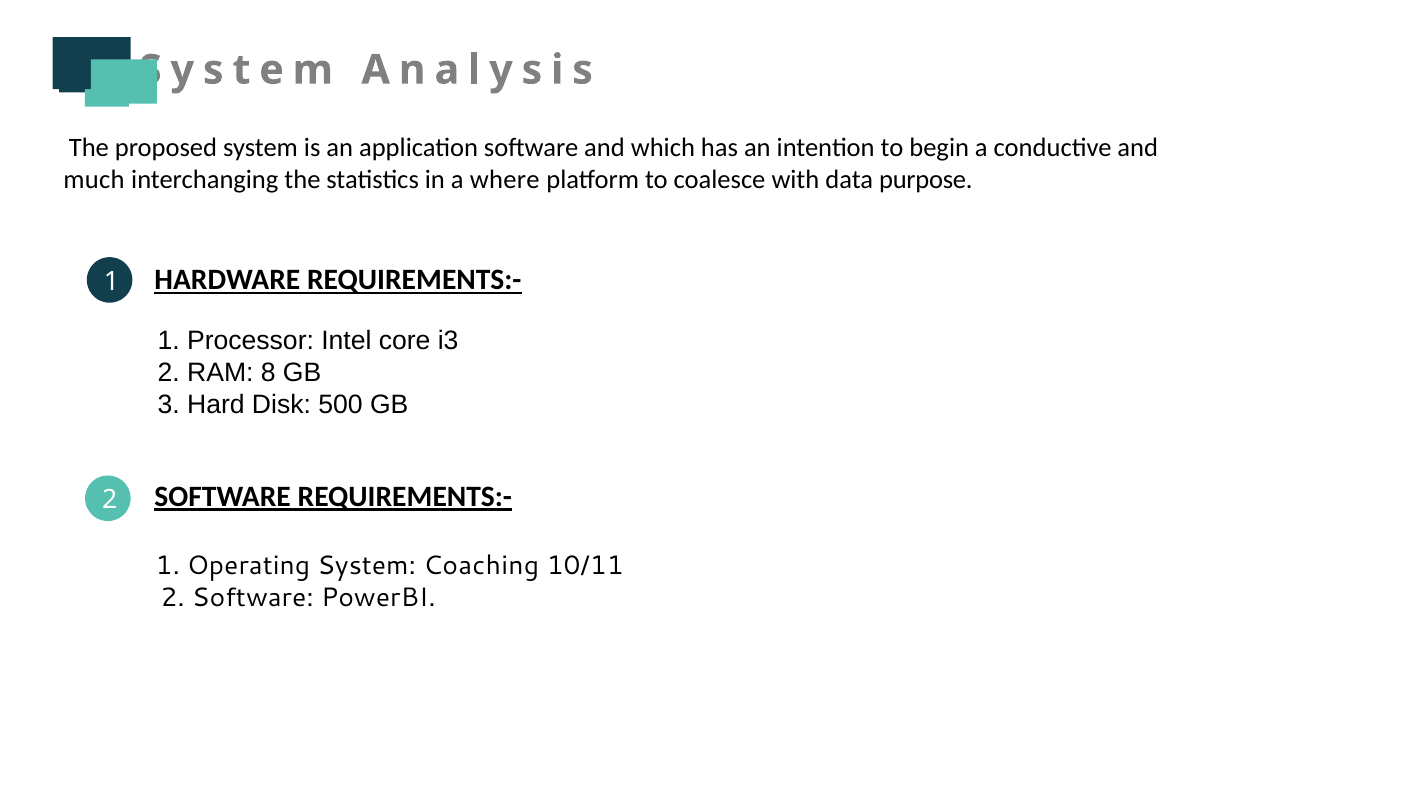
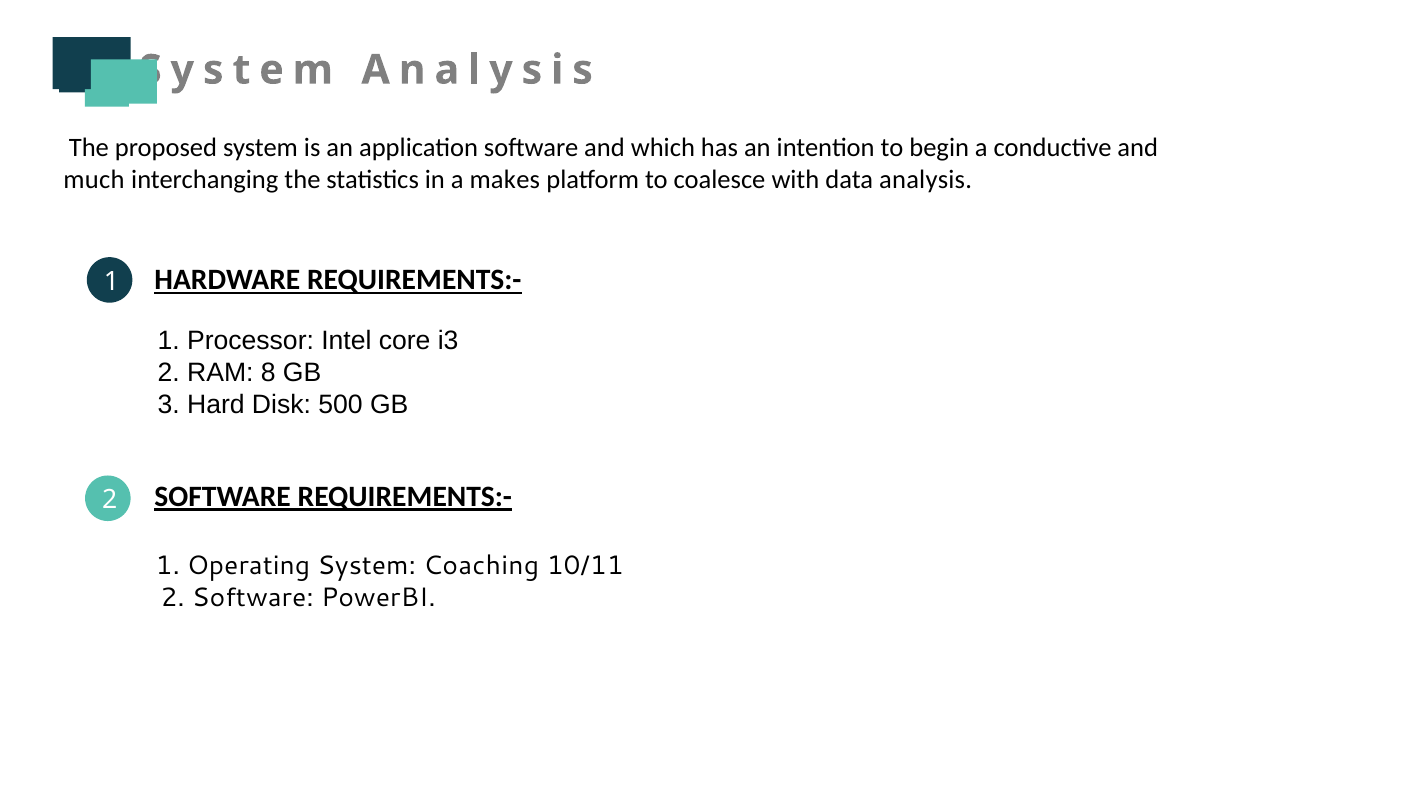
where: where -> makes
data purpose: purpose -> analysis
